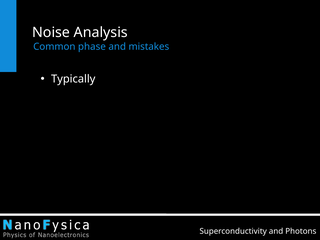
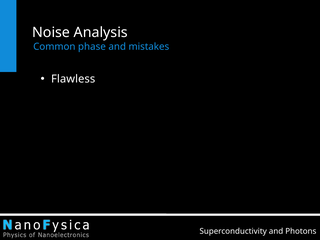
Typically: Typically -> Flawless
